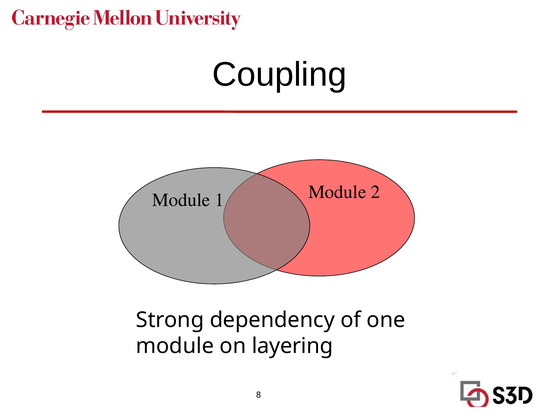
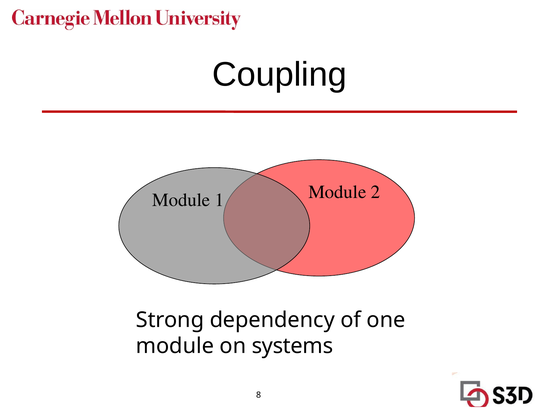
layering: layering -> systems
